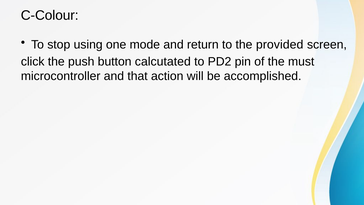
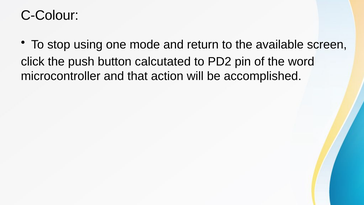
provided: provided -> available
must: must -> word
